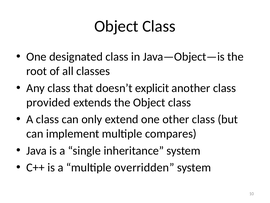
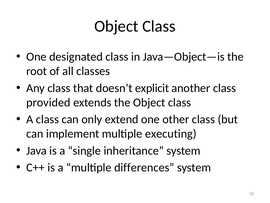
compares: compares -> executing
overridden: overridden -> differences
